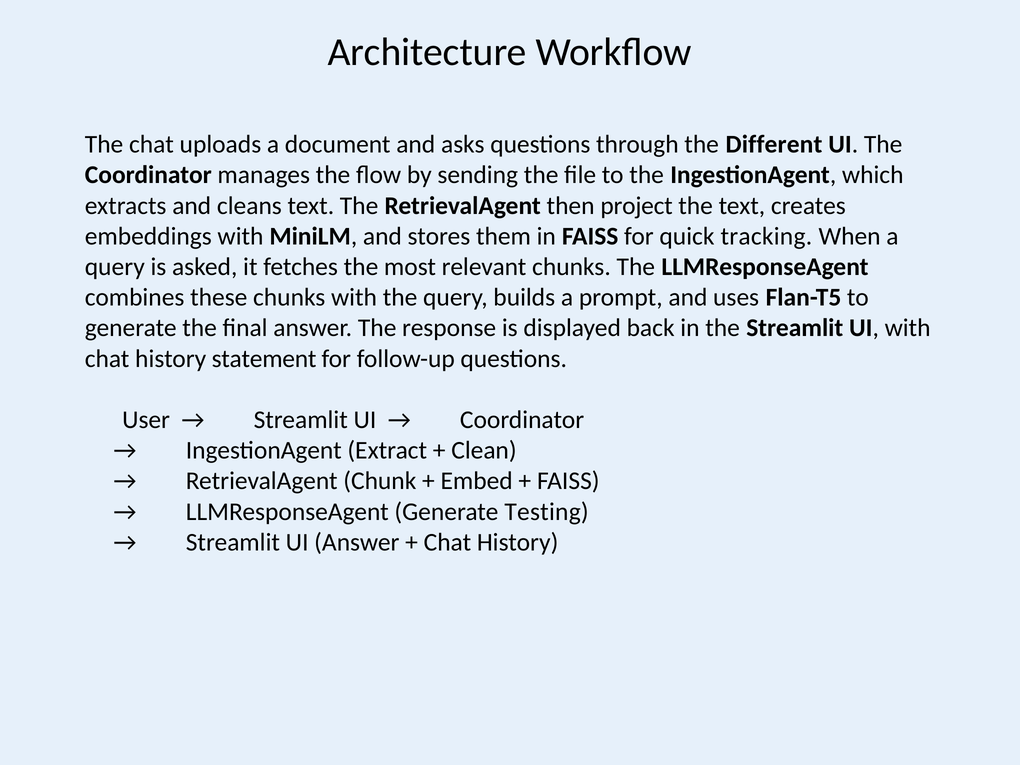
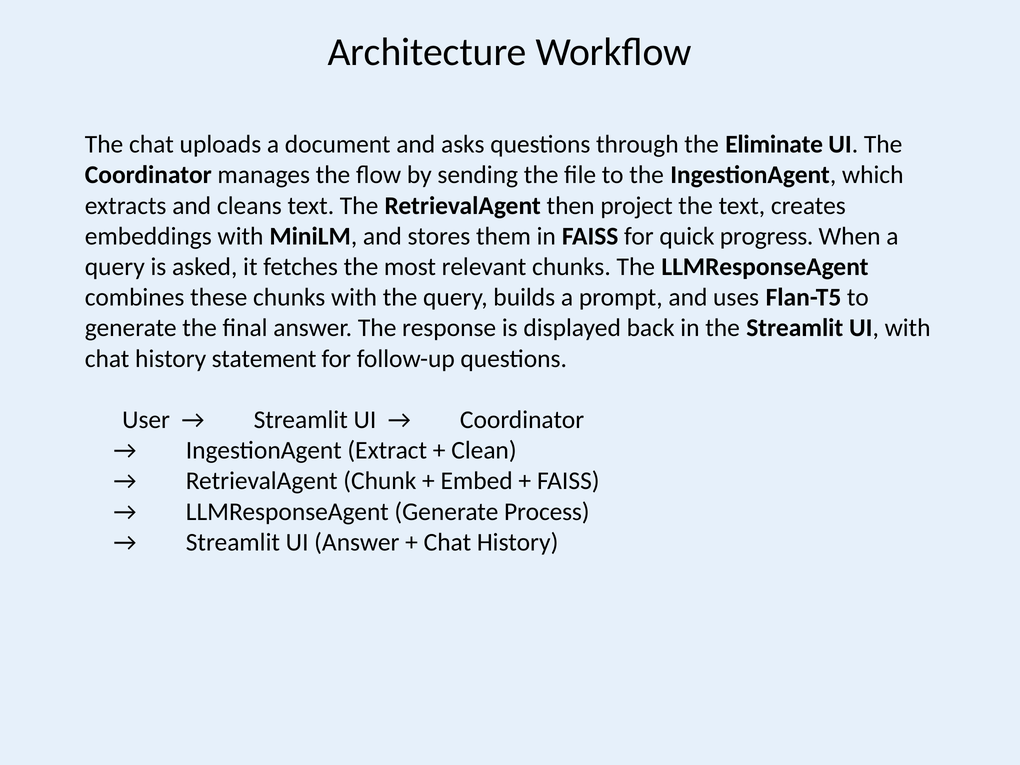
Different: Different -> Eliminate
tracking: tracking -> progress
Testing: Testing -> Process
